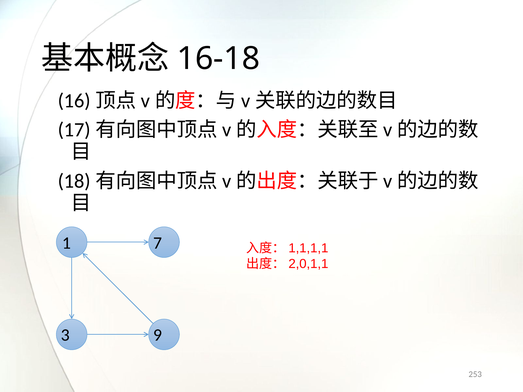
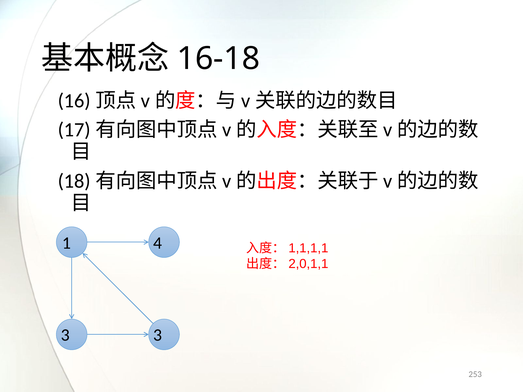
7: 7 -> 4
3 9: 9 -> 3
